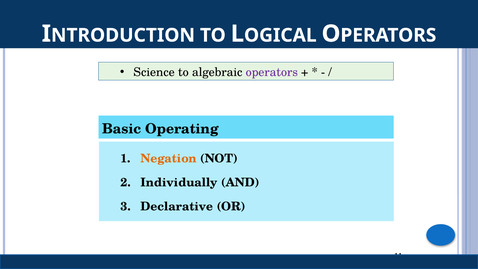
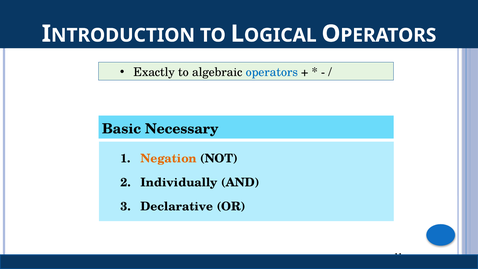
Science: Science -> Exactly
operators colour: purple -> blue
Operating: Operating -> Necessary
